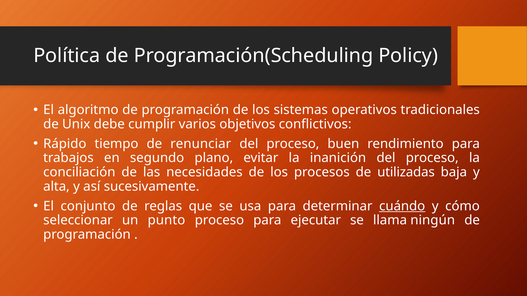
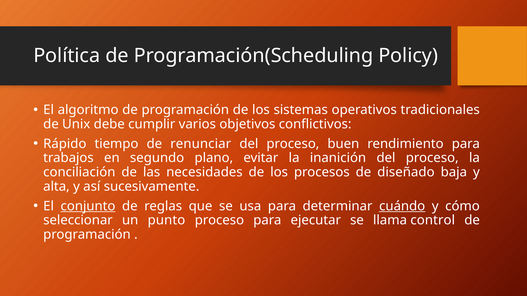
utilizadas: utilizadas -> diseñado
conjunto underline: none -> present
ningún: ningún -> control
